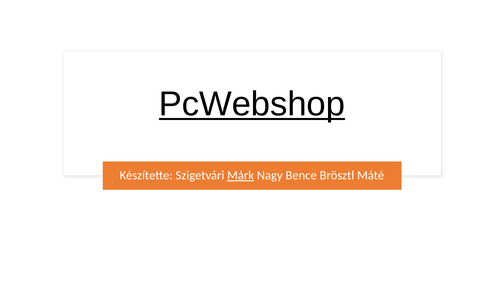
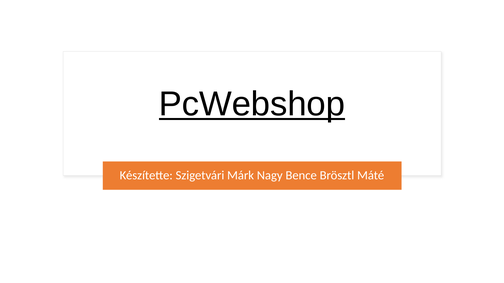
Márk underline: present -> none
